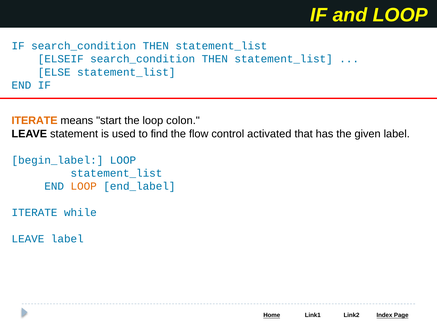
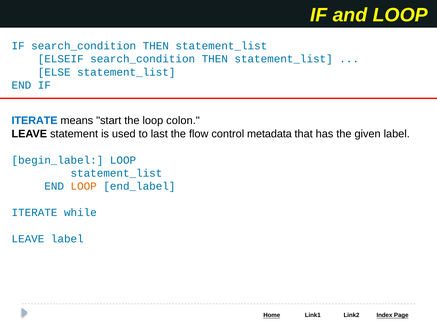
ITERATE at (35, 121) colour: orange -> blue
find: find -> last
activated: activated -> metadata
